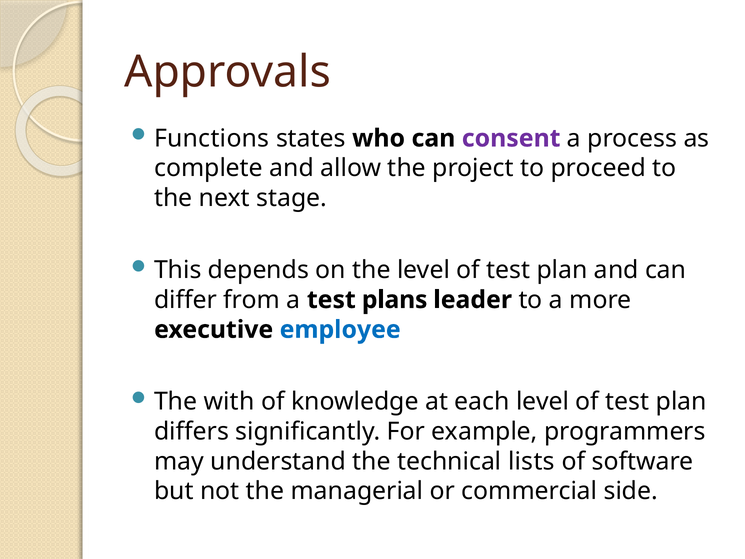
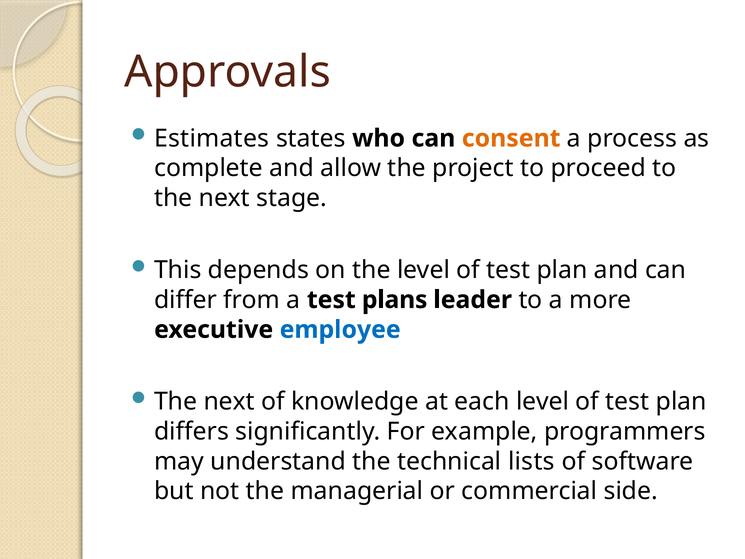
Functions: Functions -> Estimates
consent colour: purple -> orange
with at (229, 402): with -> next
